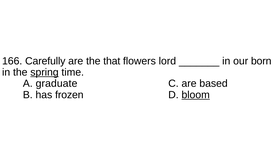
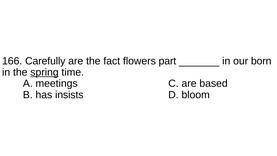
that: that -> fact
lord: lord -> part
graduate: graduate -> meetings
frozen: frozen -> insists
bloom underline: present -> none
